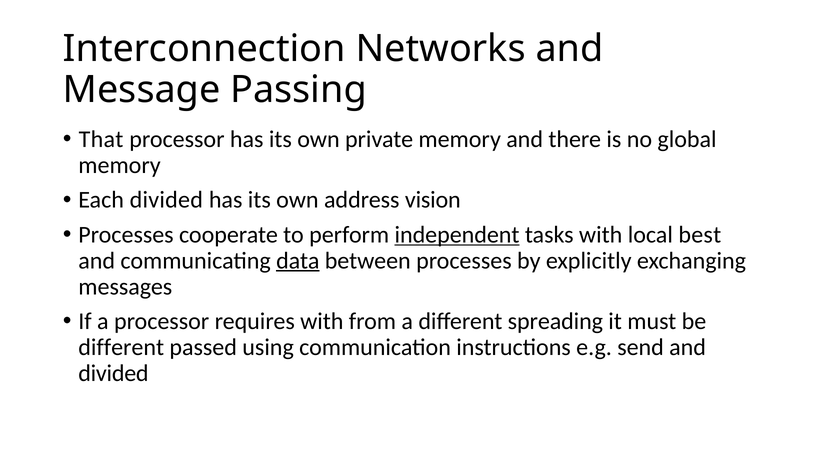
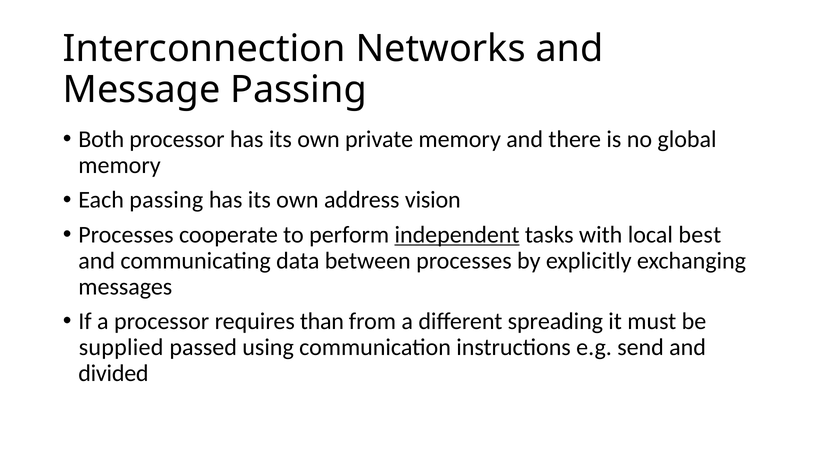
That: That -> Both
Each divided: divided -> passing
data underline: present -> none
requires with: with -> than
different at (121, 347): different -> supplied
